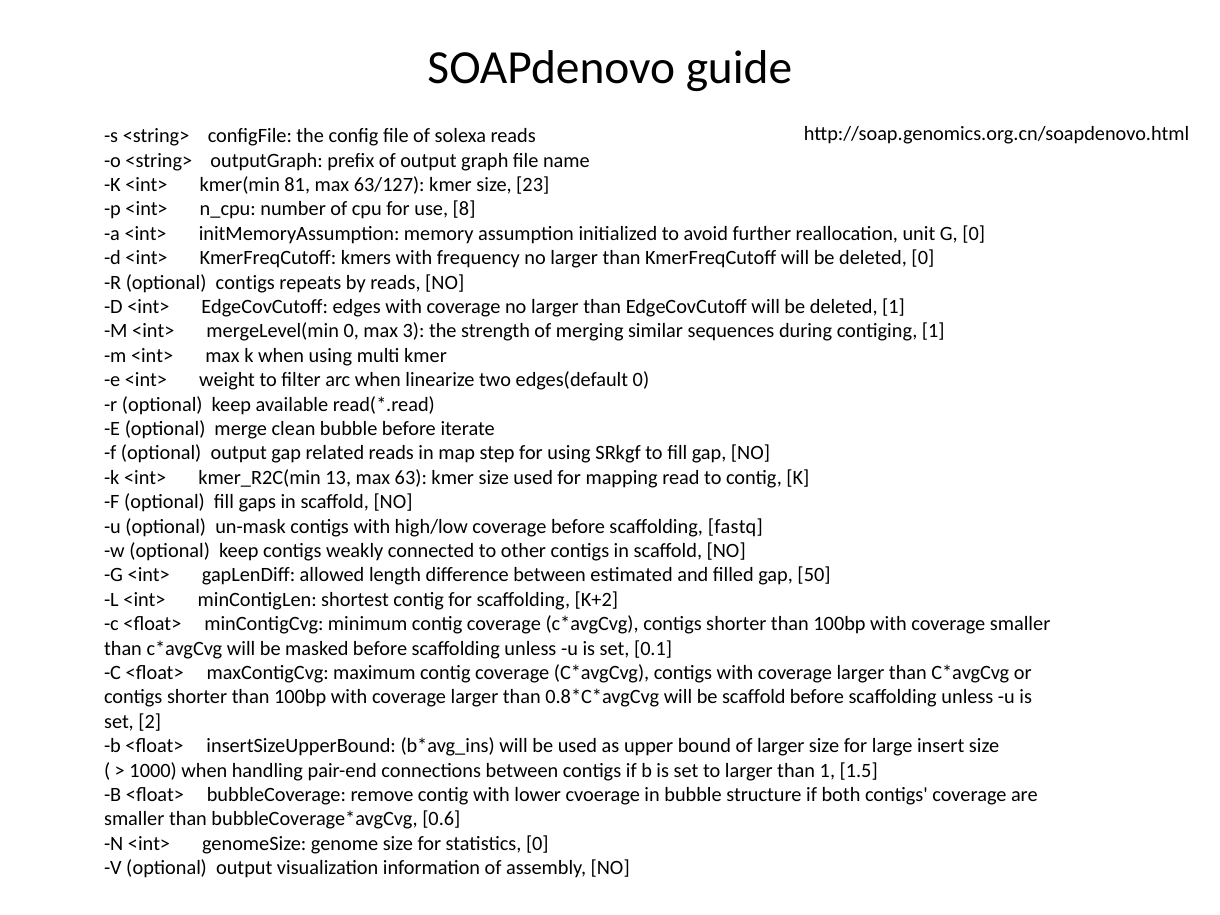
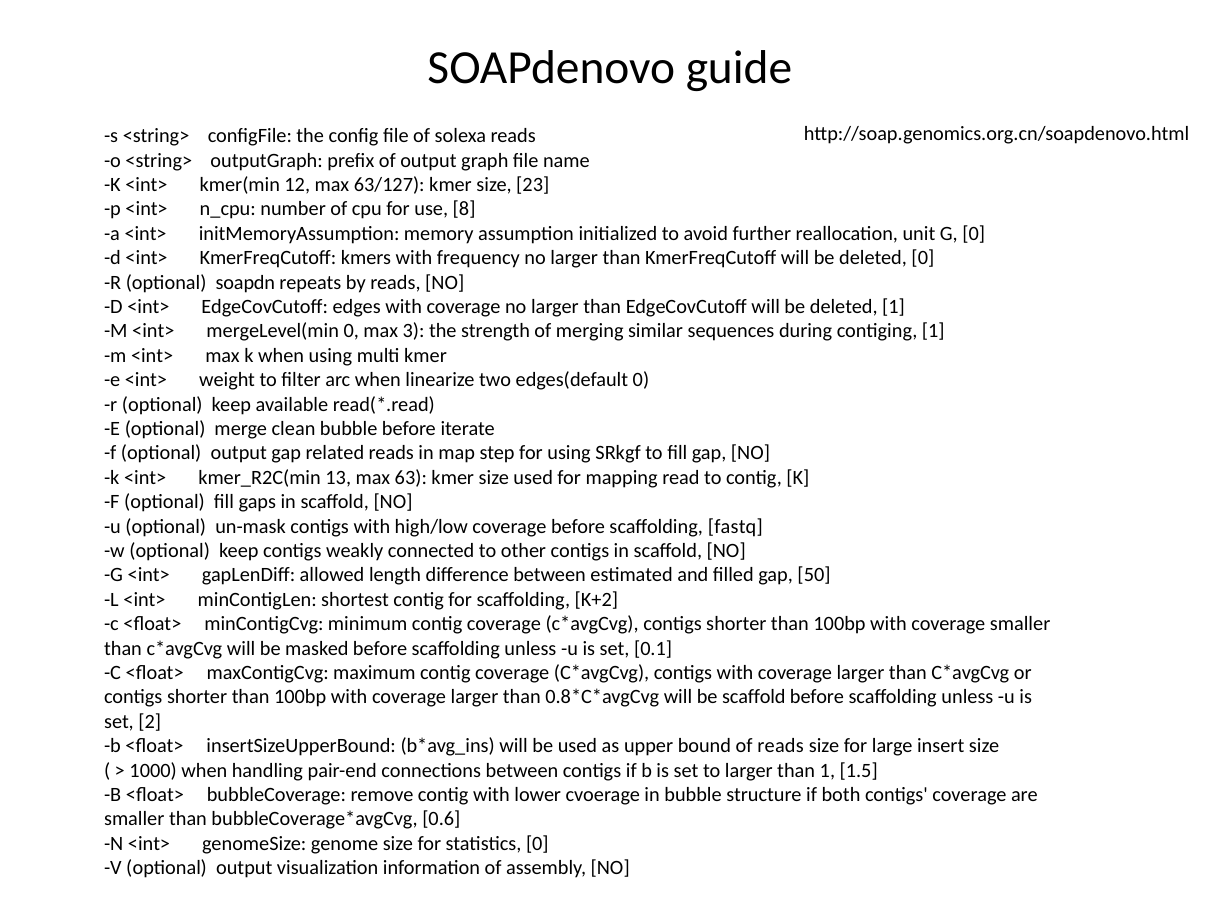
81: 81 -> 12
optional contigs: contigs -> soapdn
of larger: larger -> reads
